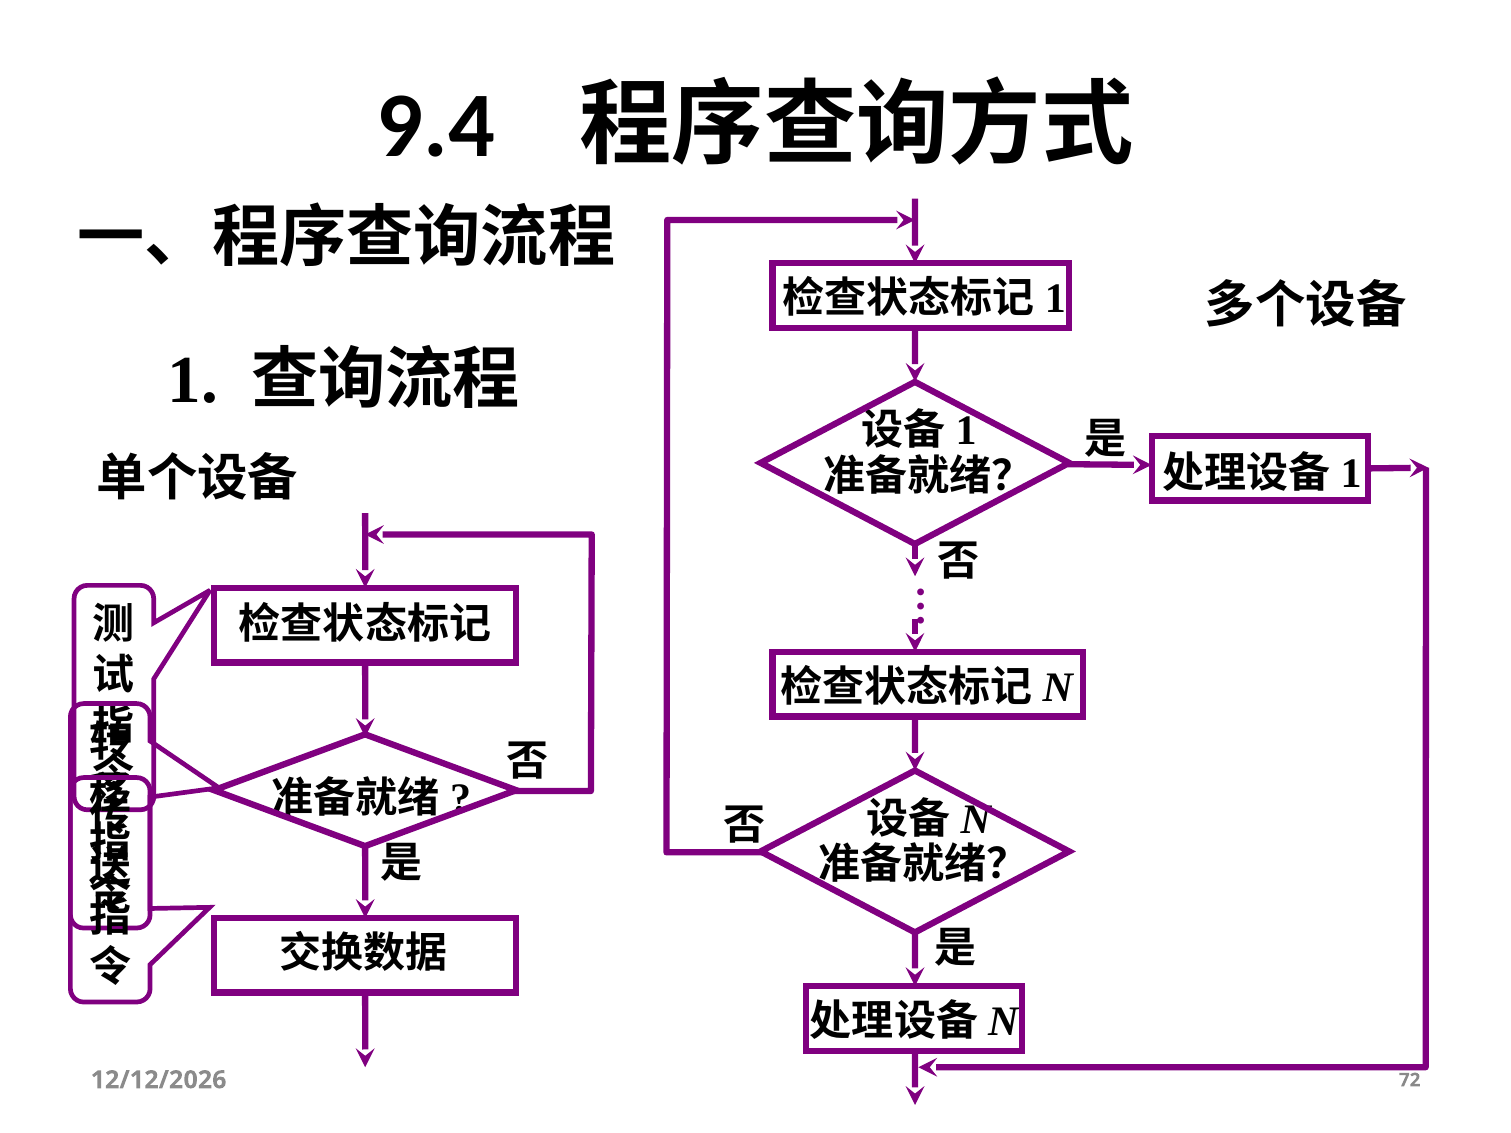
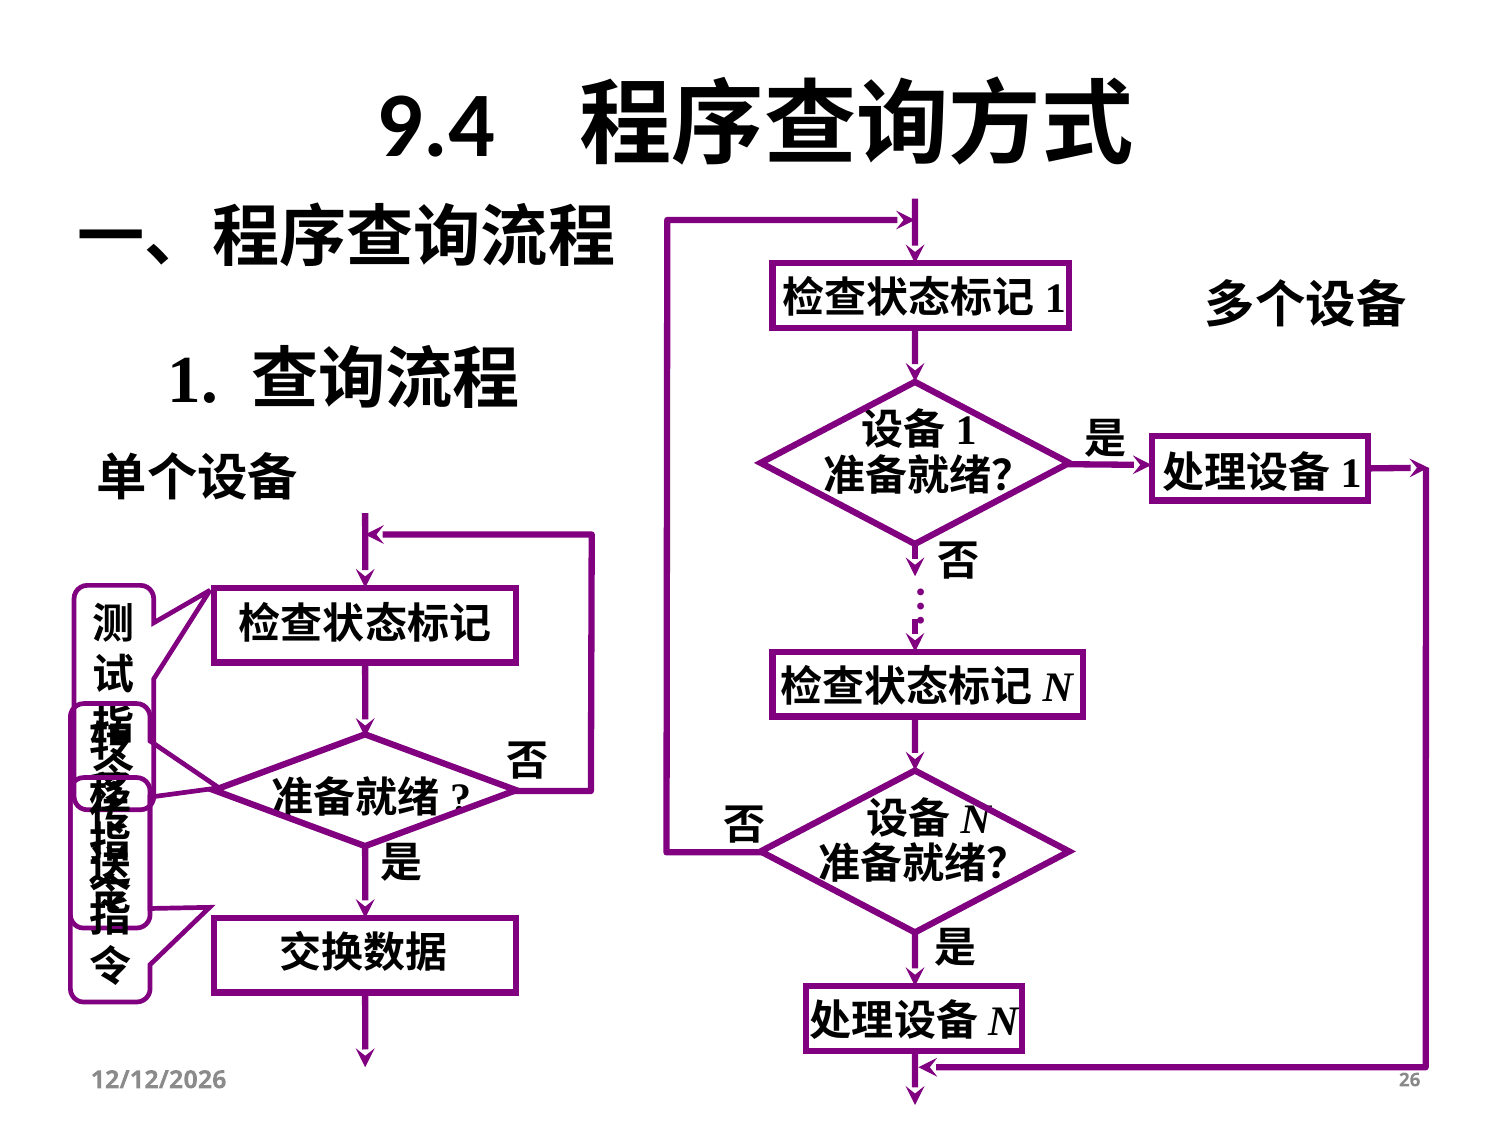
72: 72 -> 26
